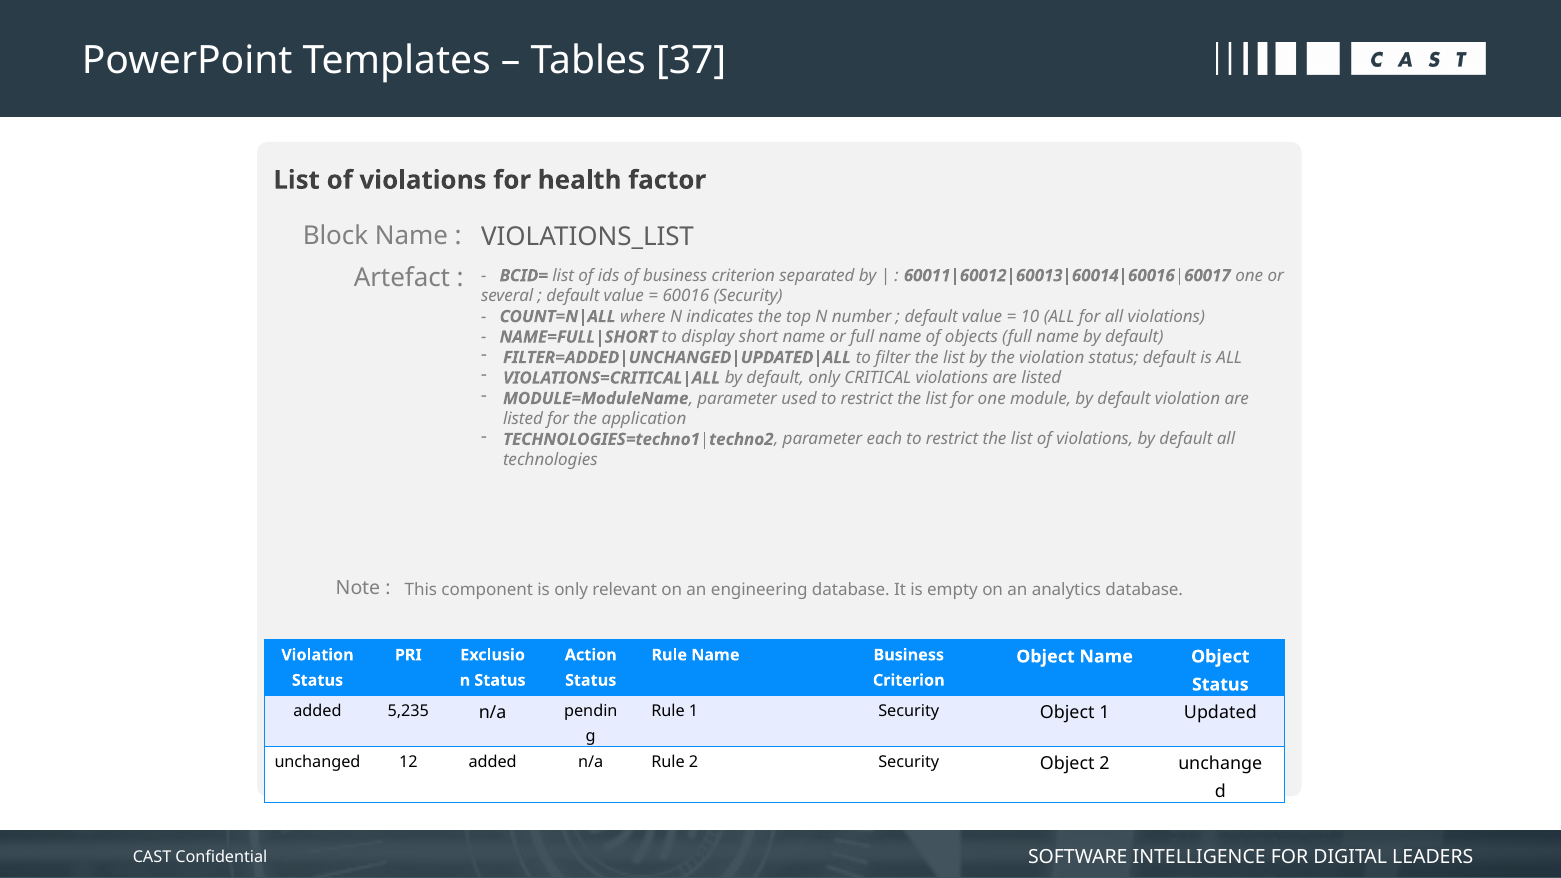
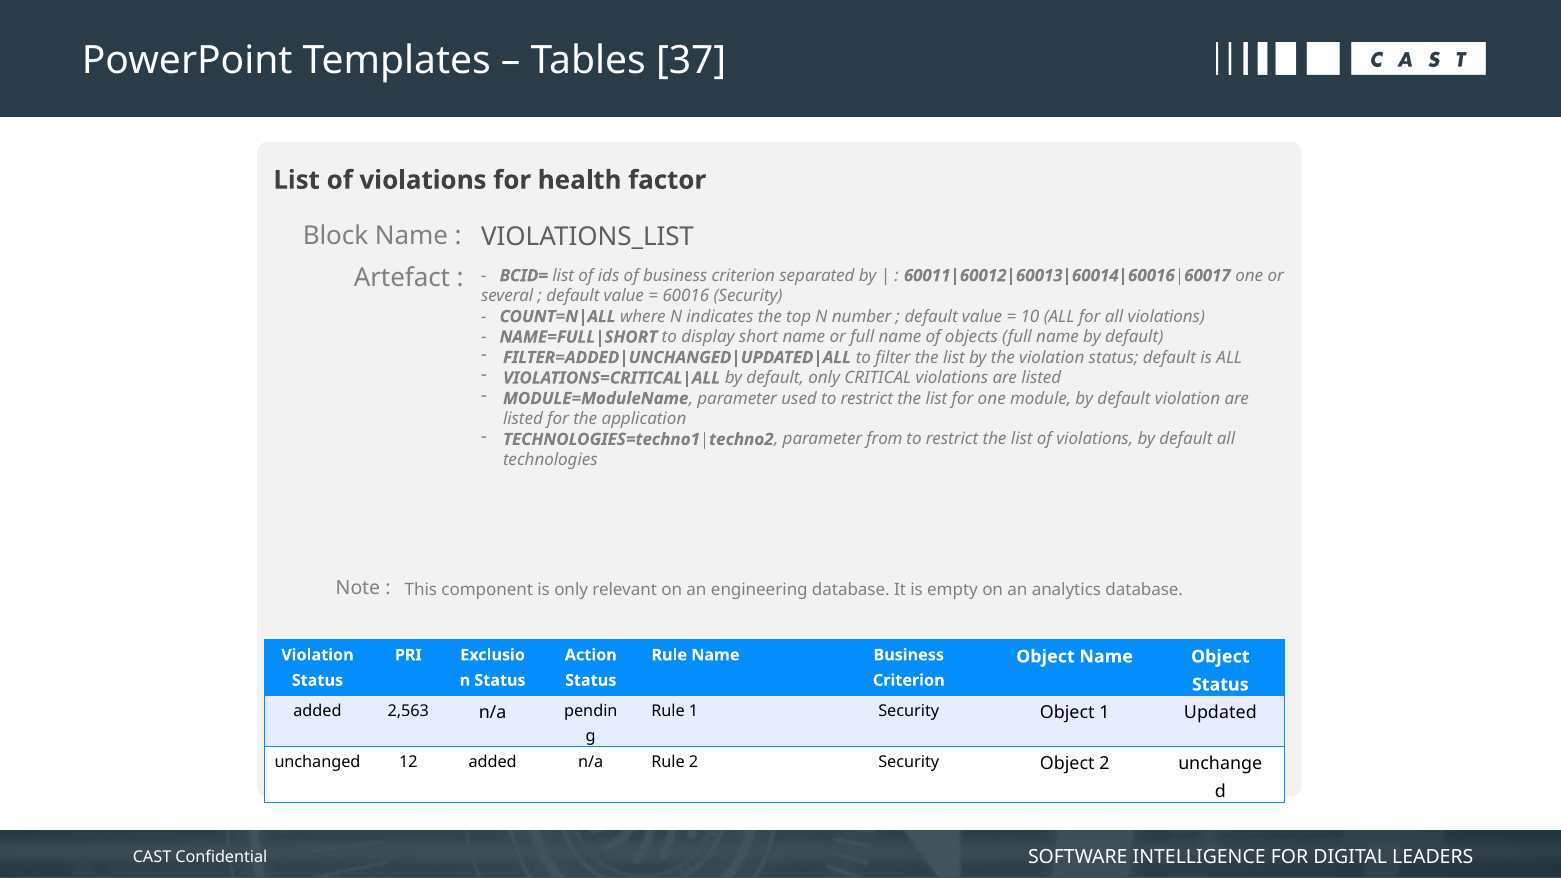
each: each -> from
5,235: 5,235 -> 2,563
